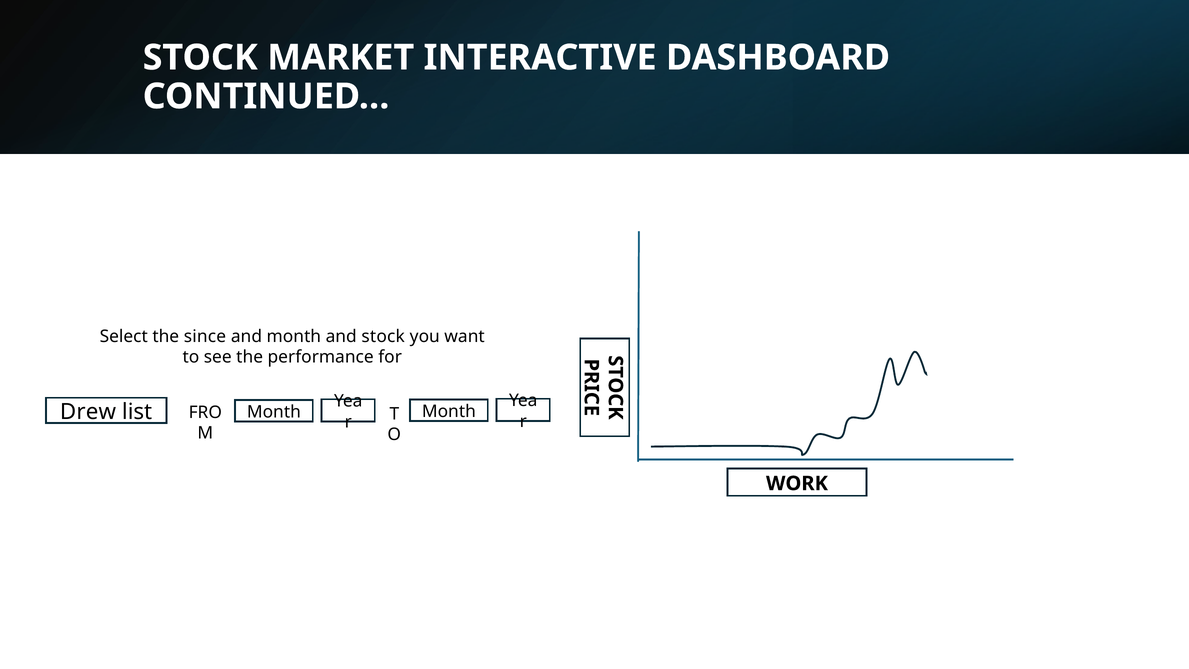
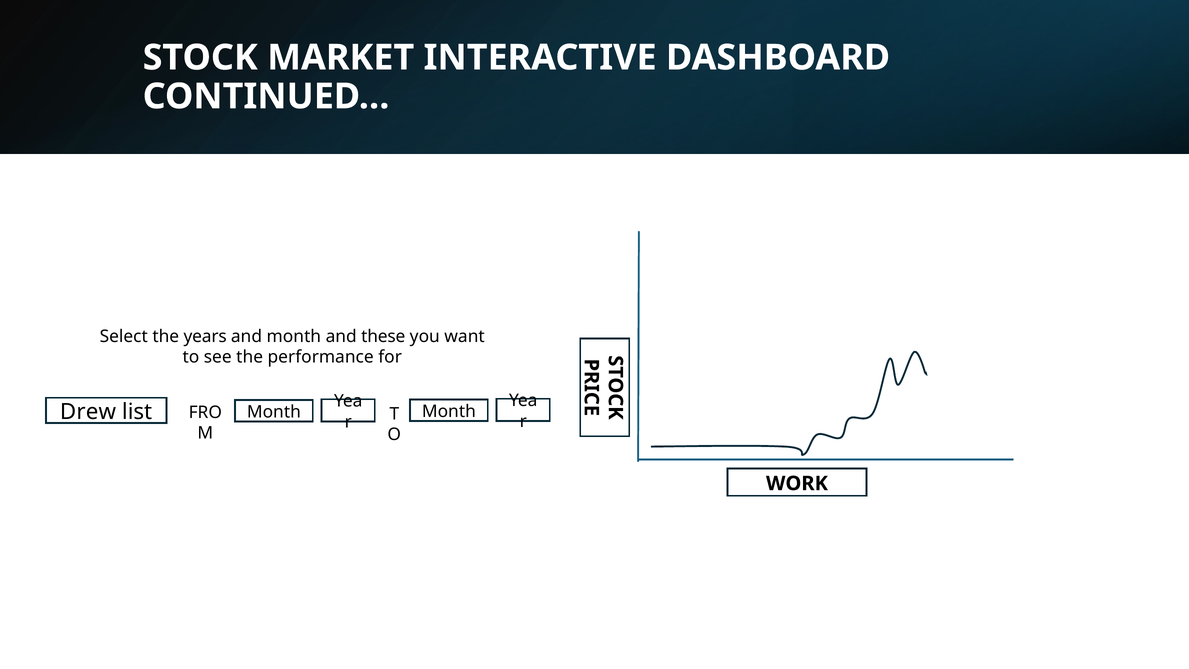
since: since -> years
and stock: stock -> these
